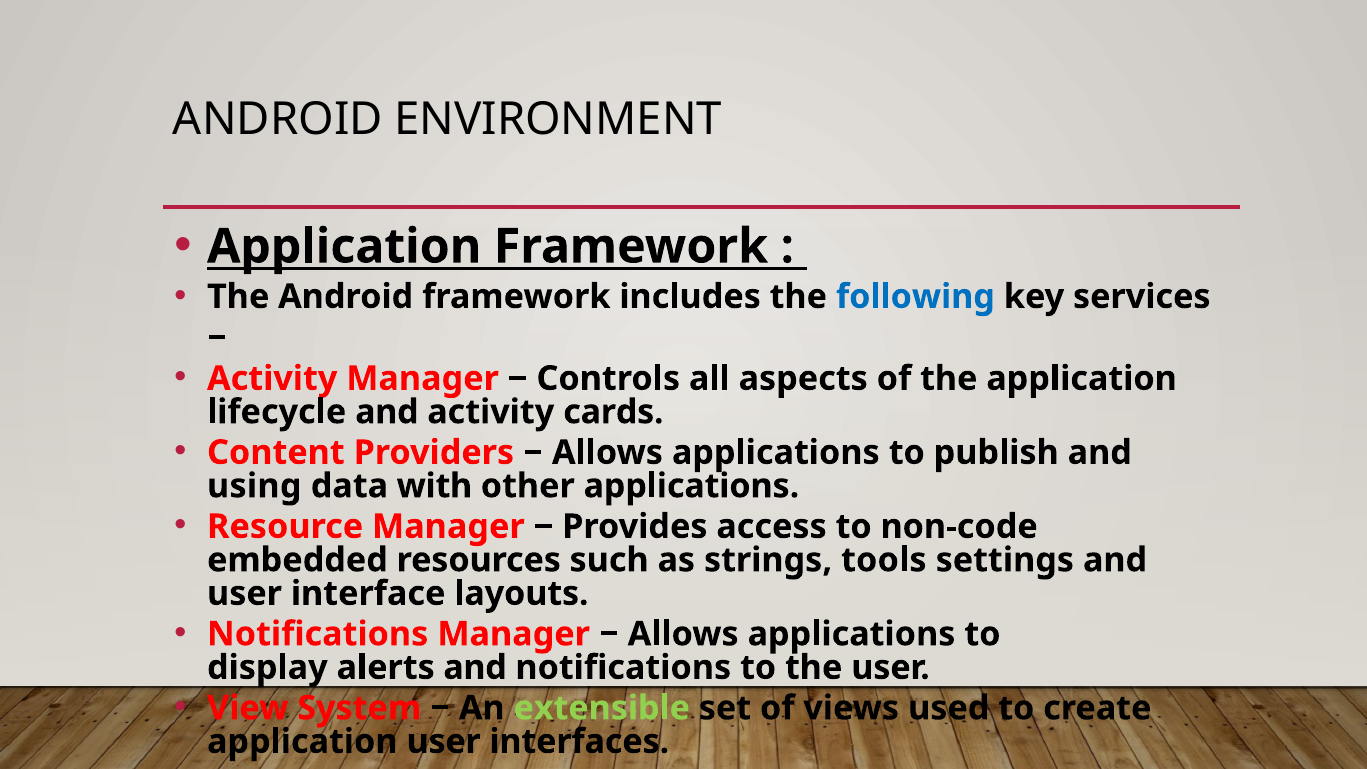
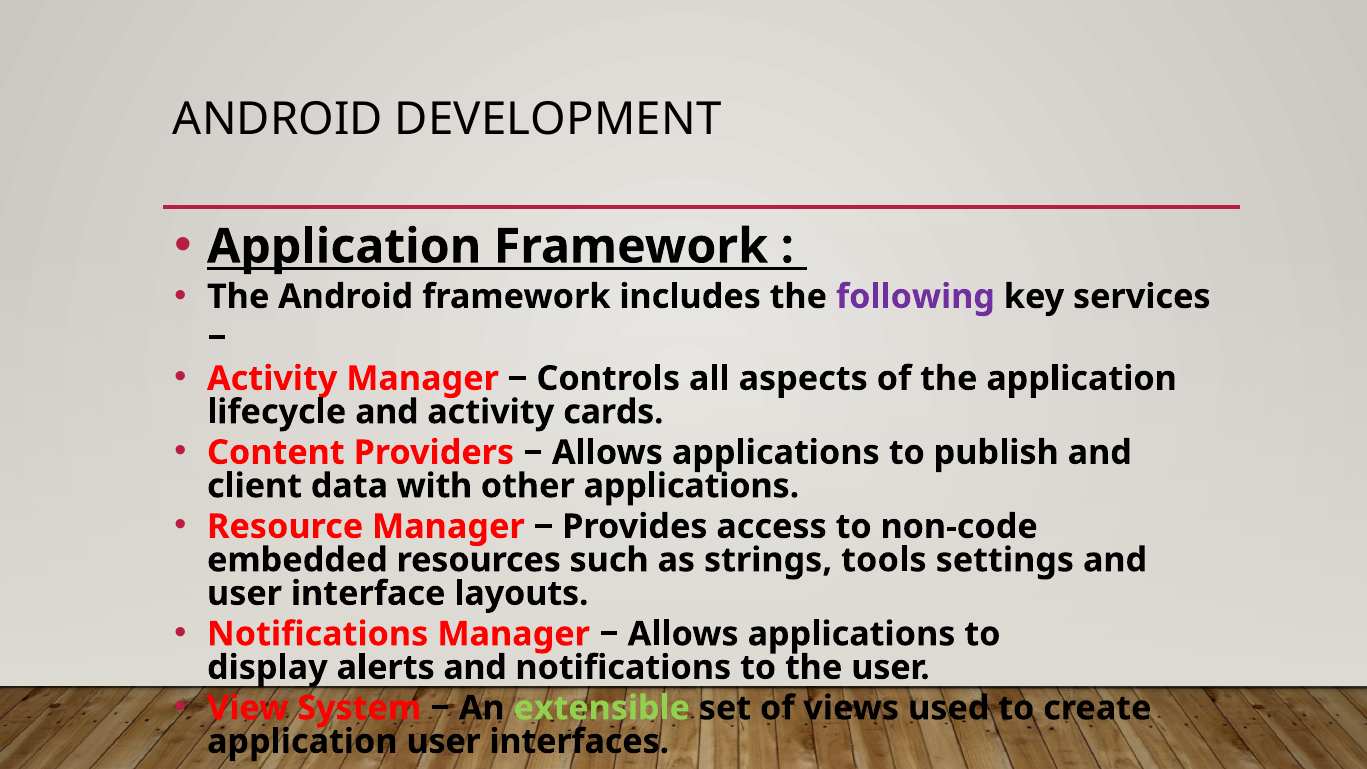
ENVIRONMENT: ENVIRONMENT -> DEVELOPMENT
following colour: blue -> purple
using: using -> client
